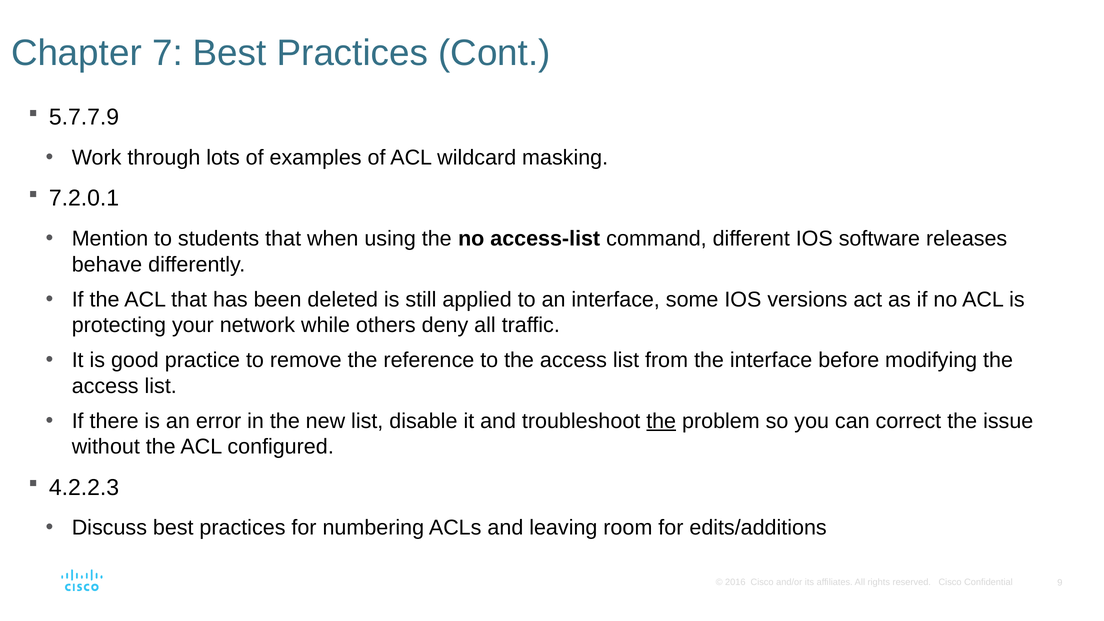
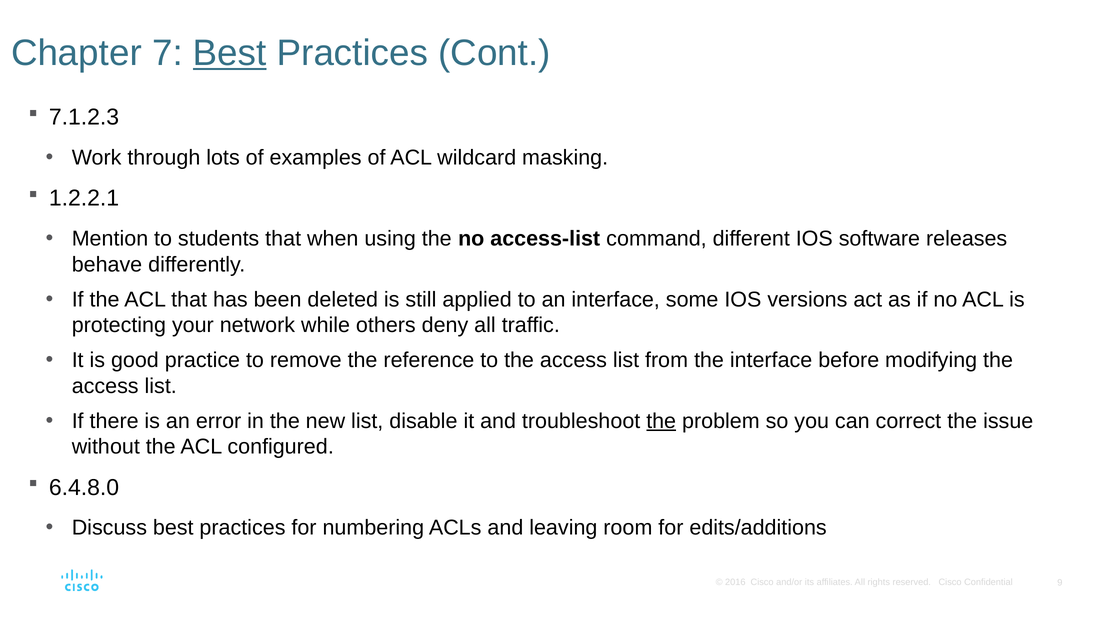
Best at (230, 53) underline: none -> present
5.7.7.9: 5.7.7.9 -> 7.1.2.3
7.2.0.1: 7.2.0.1 -> 1.2.2.1
4.2.2.3: 4.2.2.3 -> 6.4.8.0
